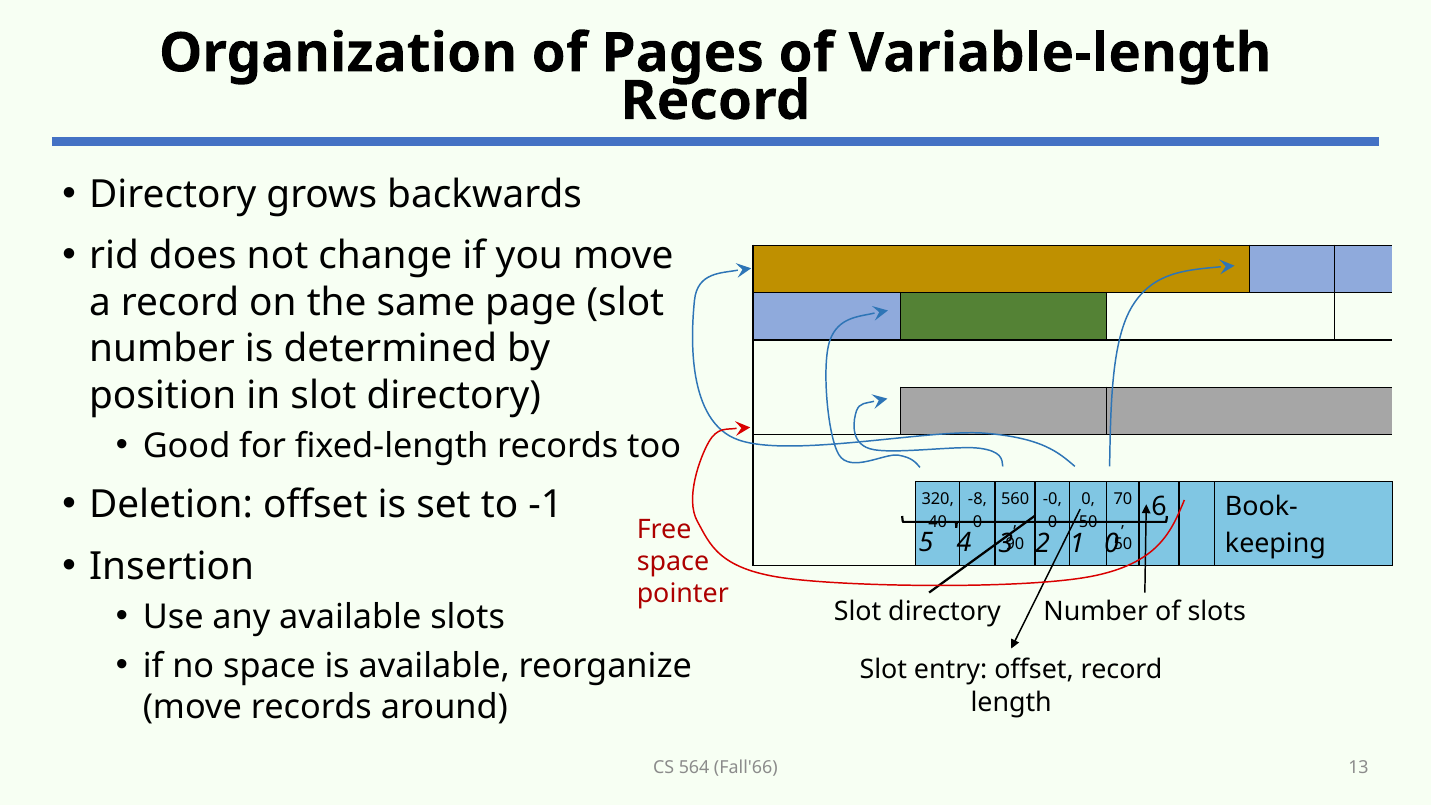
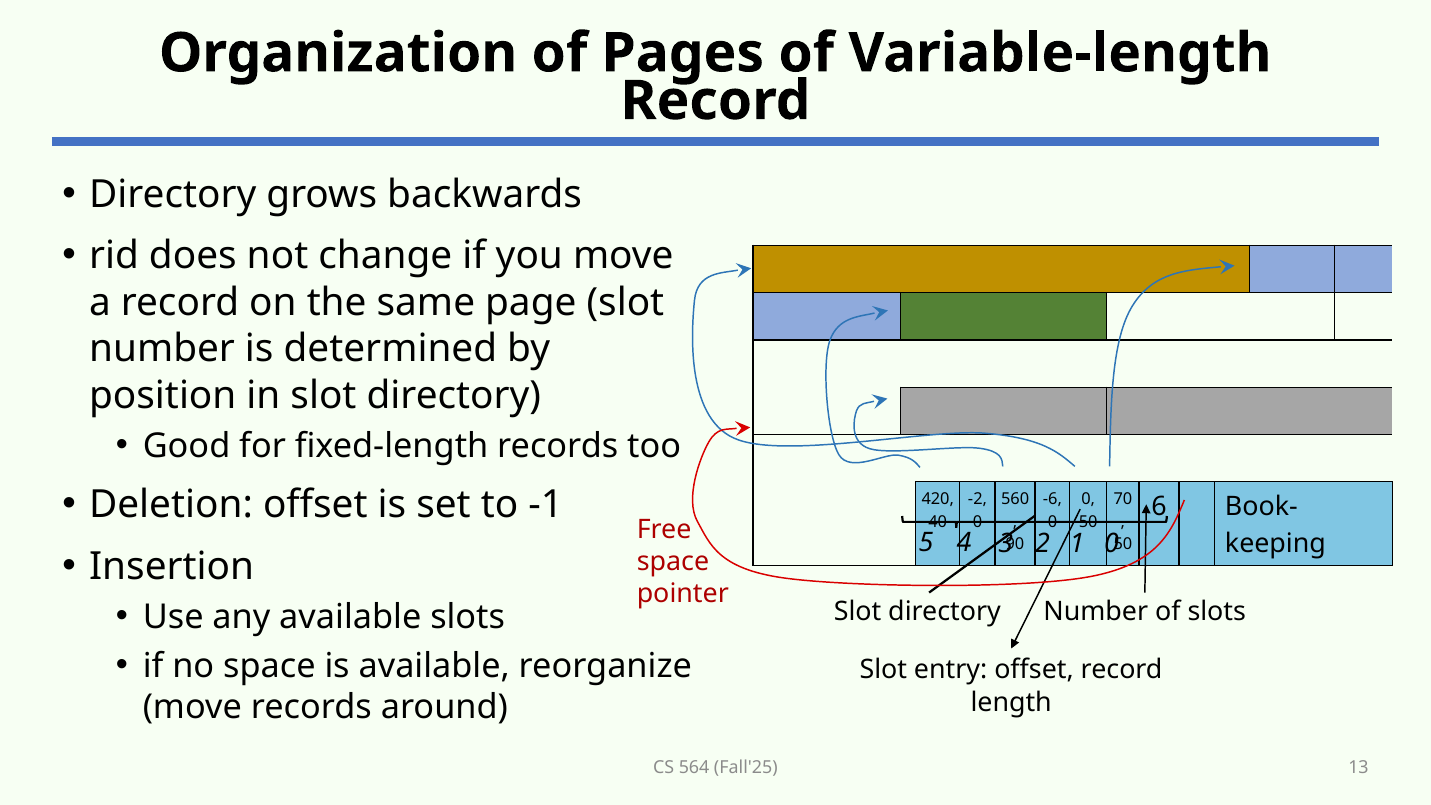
320: 320 -> 420
-8: -8 -> -2
-0: -0 -> -6
Fall'66: Fall'66 -> Fall'25
